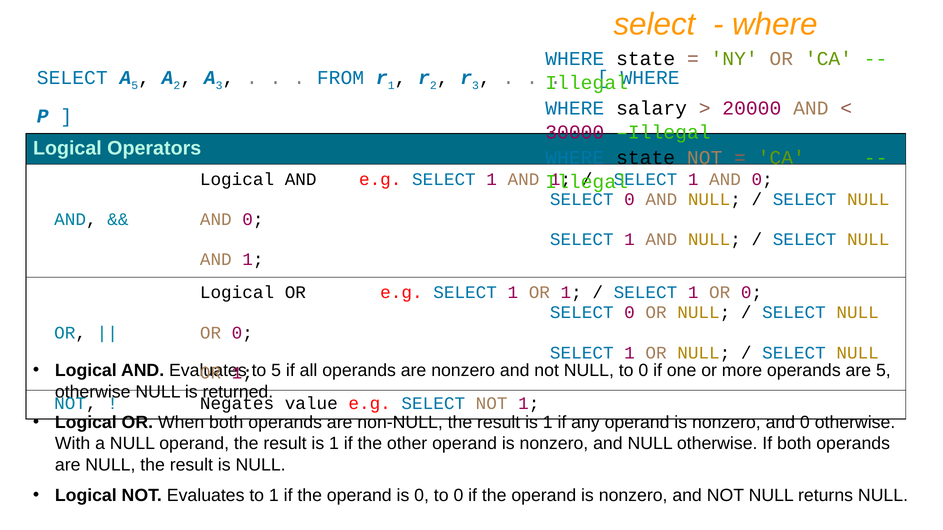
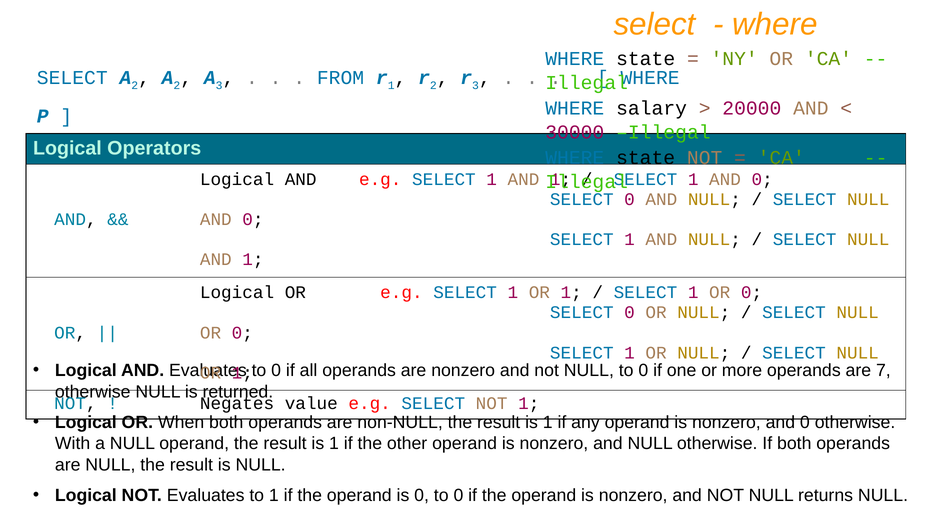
SELECT A 5: 5 -> 2
5 at (276, 371): 5 -> 0
are 5: 5 -> 7
